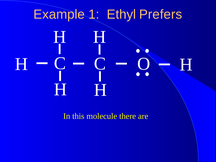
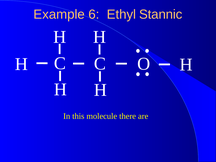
1: 1 -> 6
Prefers: Prefers -> Stannic
